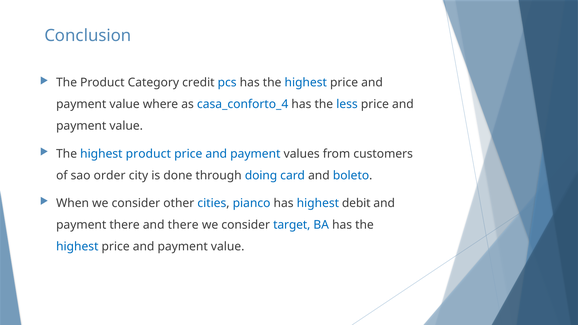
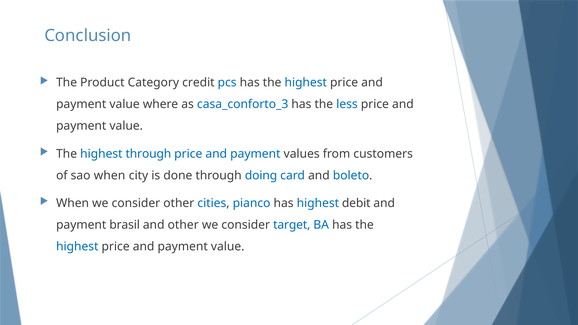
casa_conforto_4: casa_conforto_4 -> casa_conforto_3
highest product: product -> through
sao order: order -> when
payment there: there -> brasil
and there: there -> other
